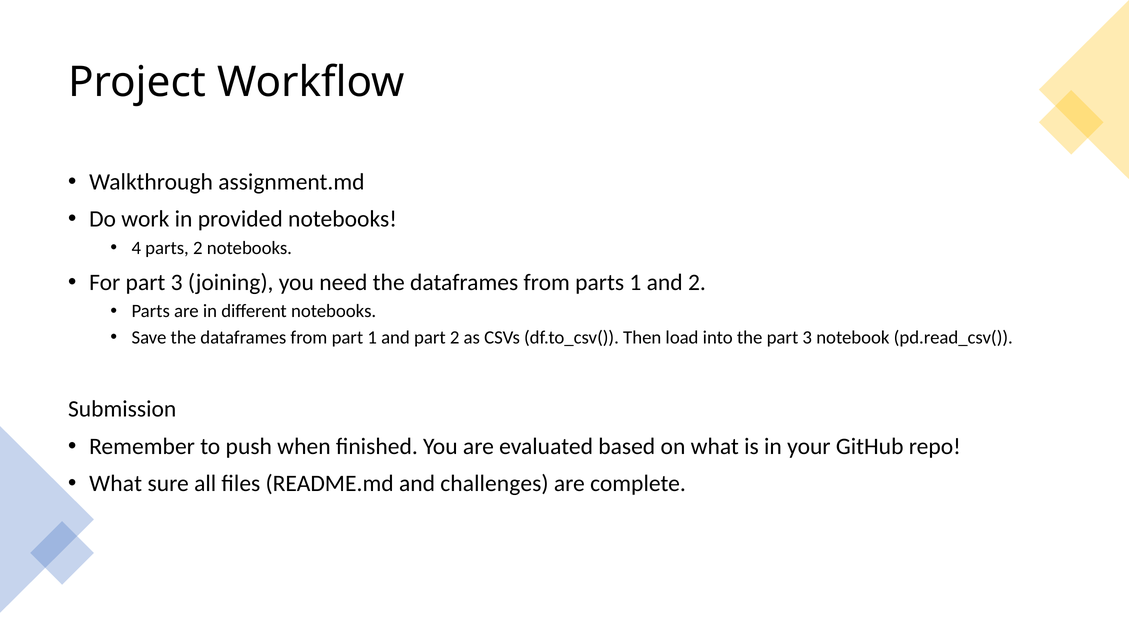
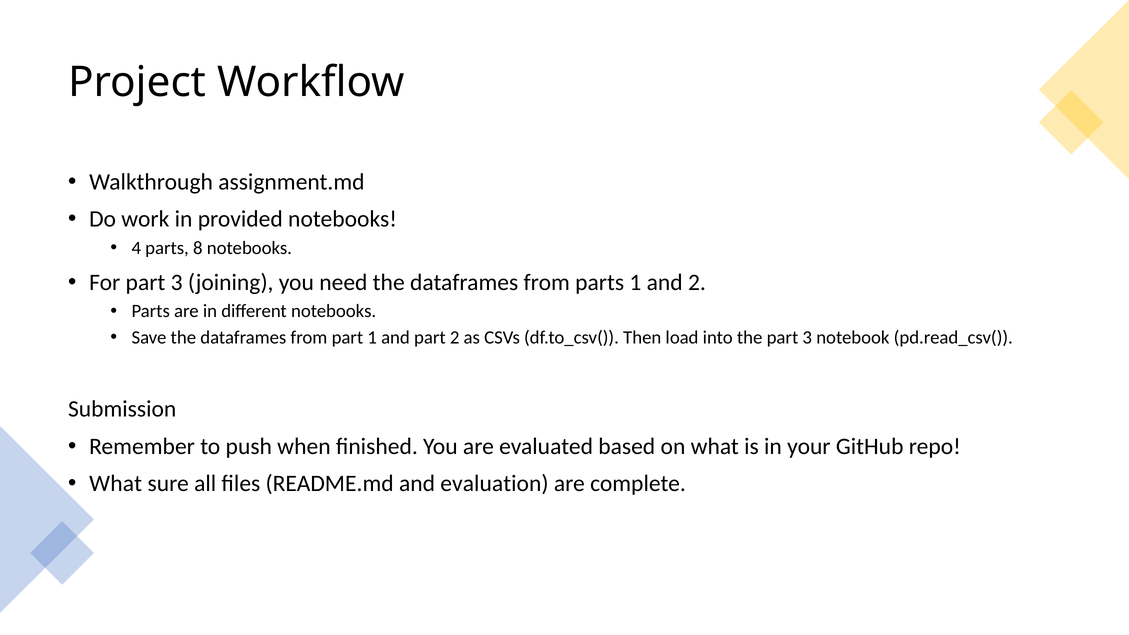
parts 2: 2 -> 8
challenges: challenges -> evaluation
